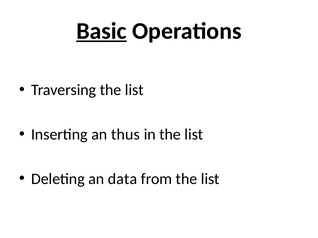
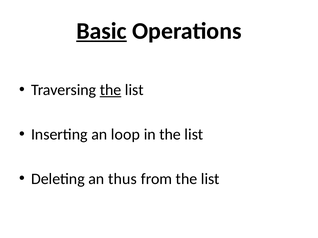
the at (111, 90) underline: none -> present
thus: thus -> loop
data: data -> thus
